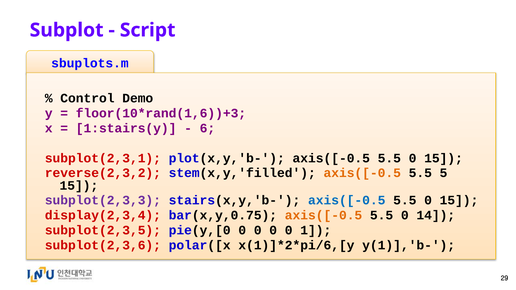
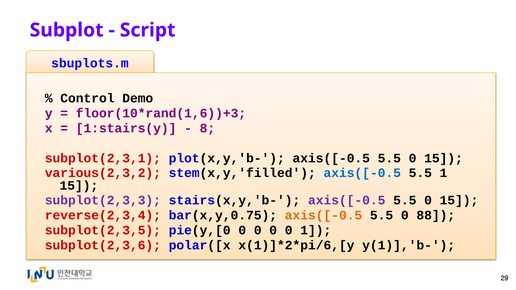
6: 6 -> 8
reverse(2,3,2: reverse(2,3,2 -> various(2,3,2
axis([-0.5 at (362, 173) colour: orange -> blue
5.5 5: 5 -> 1
axis([-0.5 at (347, 201) colour: blue -> purple
display(2,3,4: display(2,3,4 -> reverse(2,3,4
14: 14 -> 88
